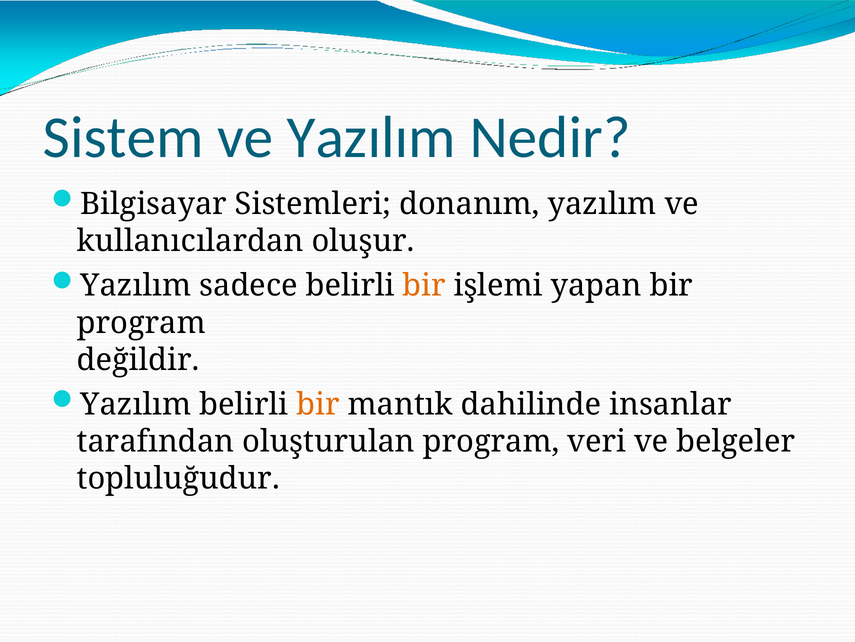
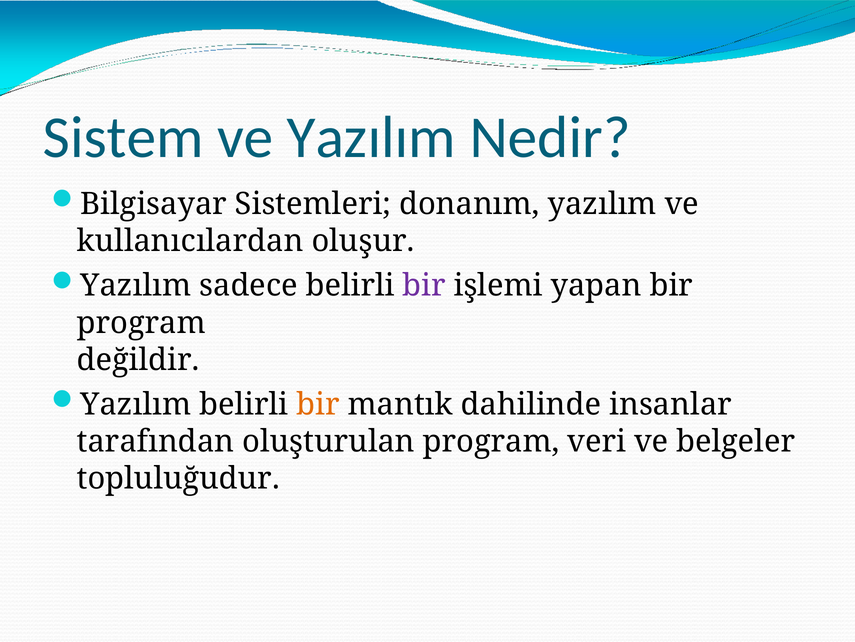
bir at (424, 285) colour: orange -> purple
